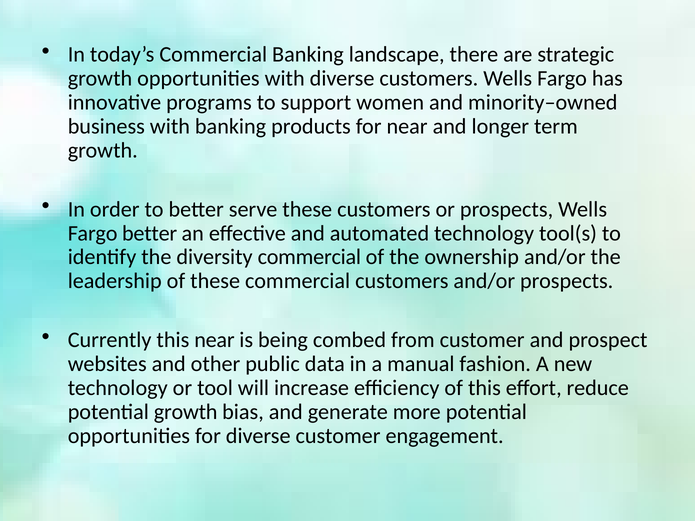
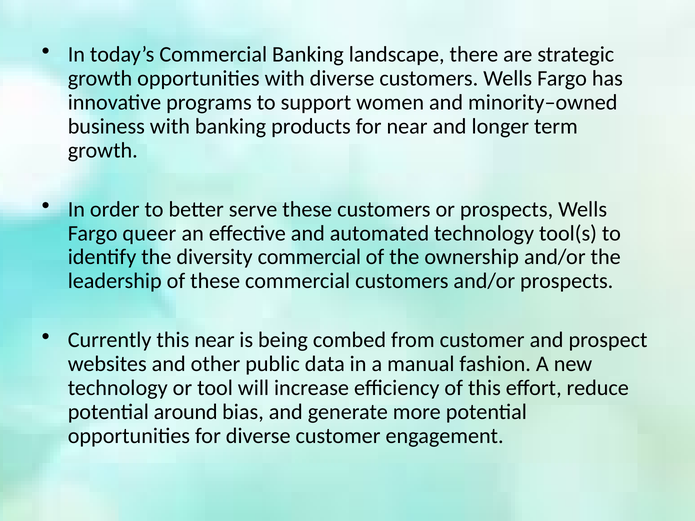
Fargo better: better -> queer
potential growth: growth -> around
